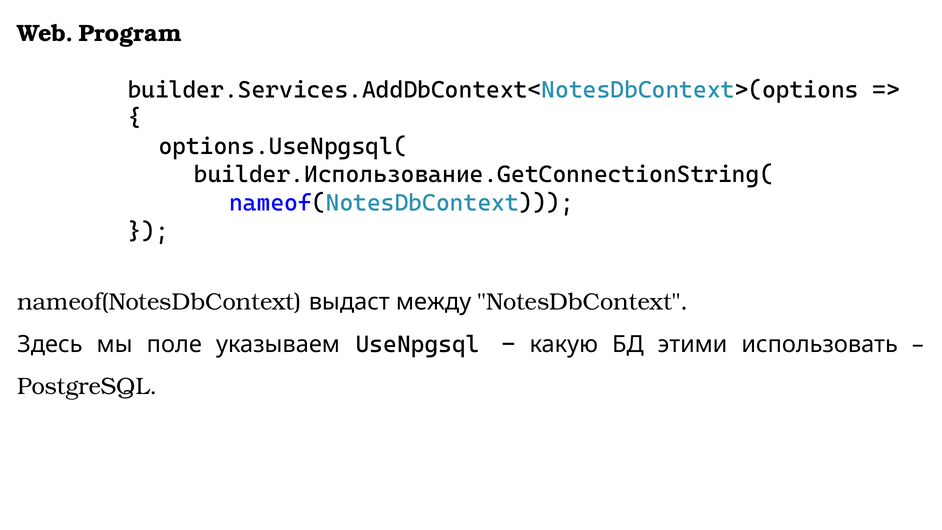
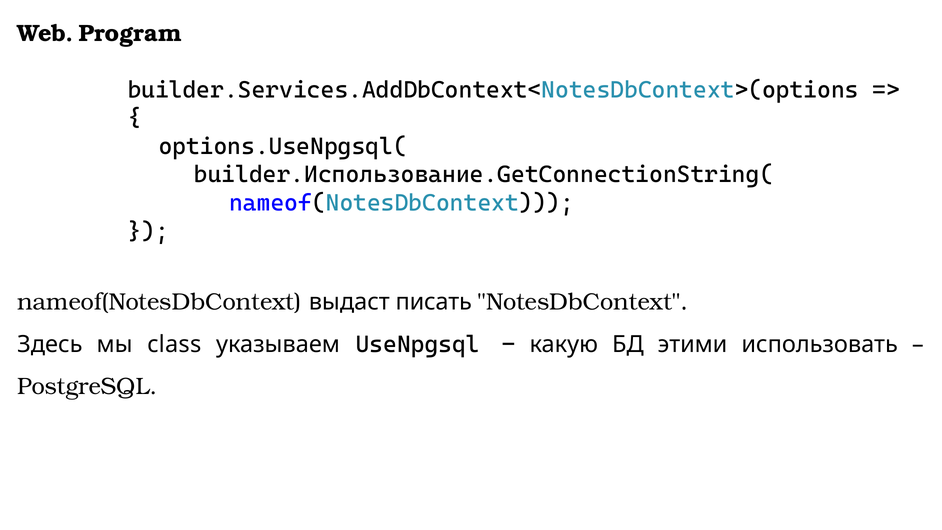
между: между -> писать
поле: поле -> class
